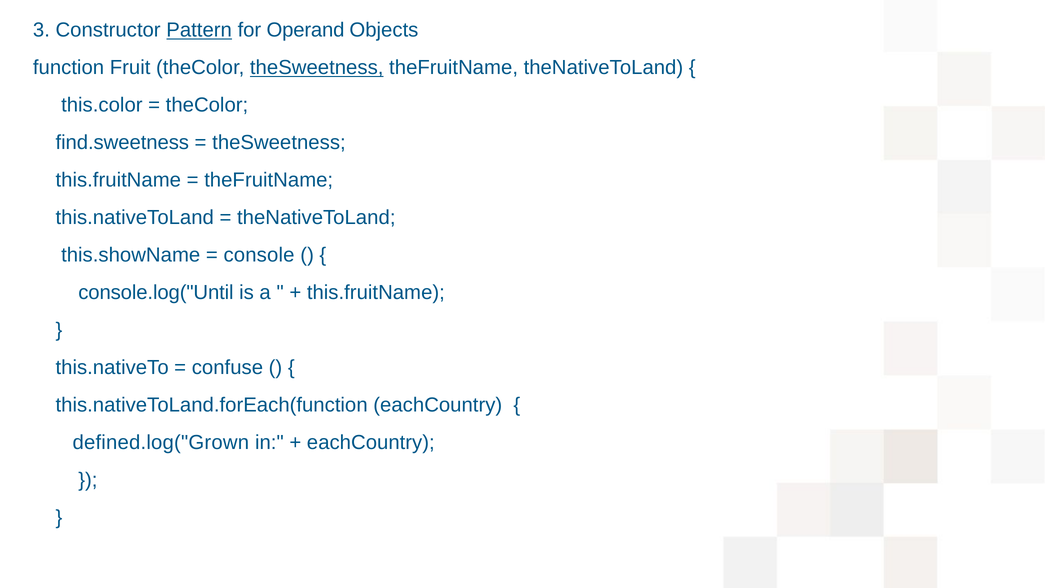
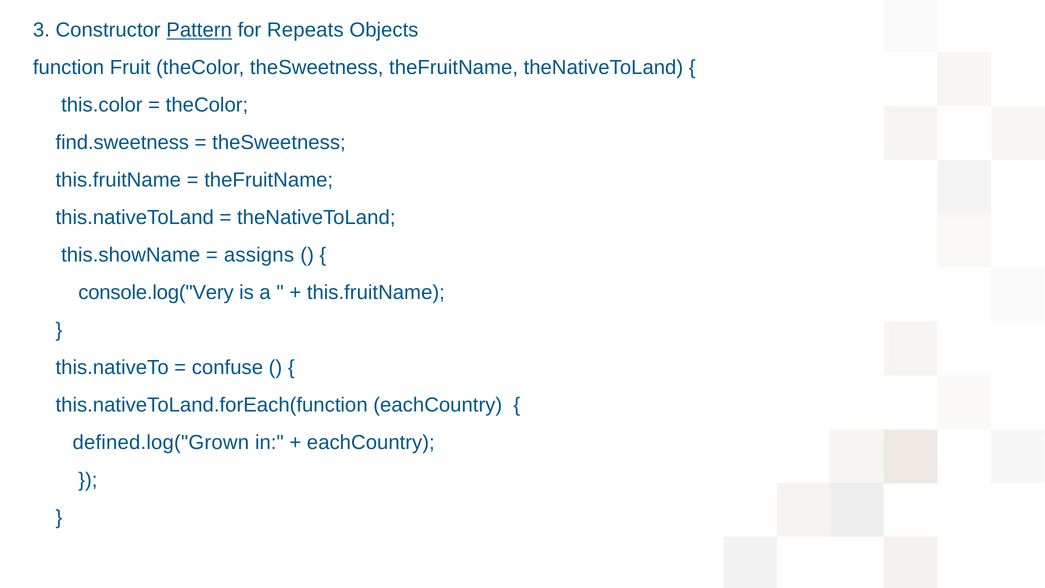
Operand: Operand -> Repeats
theSweetness at (317, 68) underline: present -> none
console: console -> assigns
console.log("Until: console.log("Until -> console.log("Very
